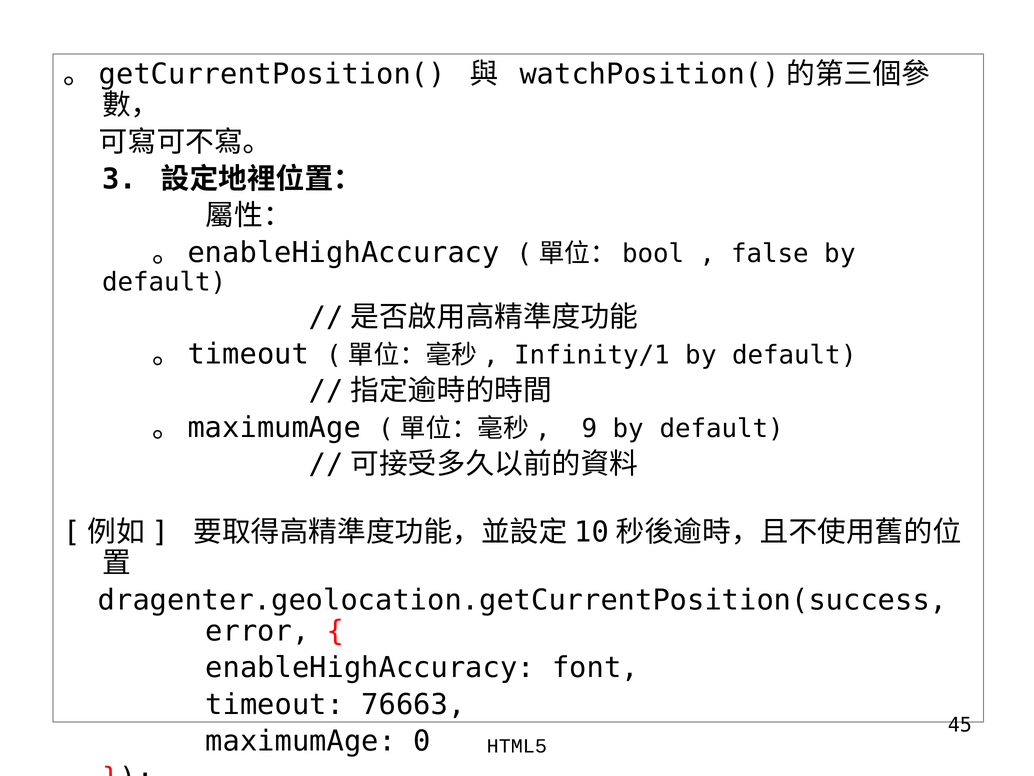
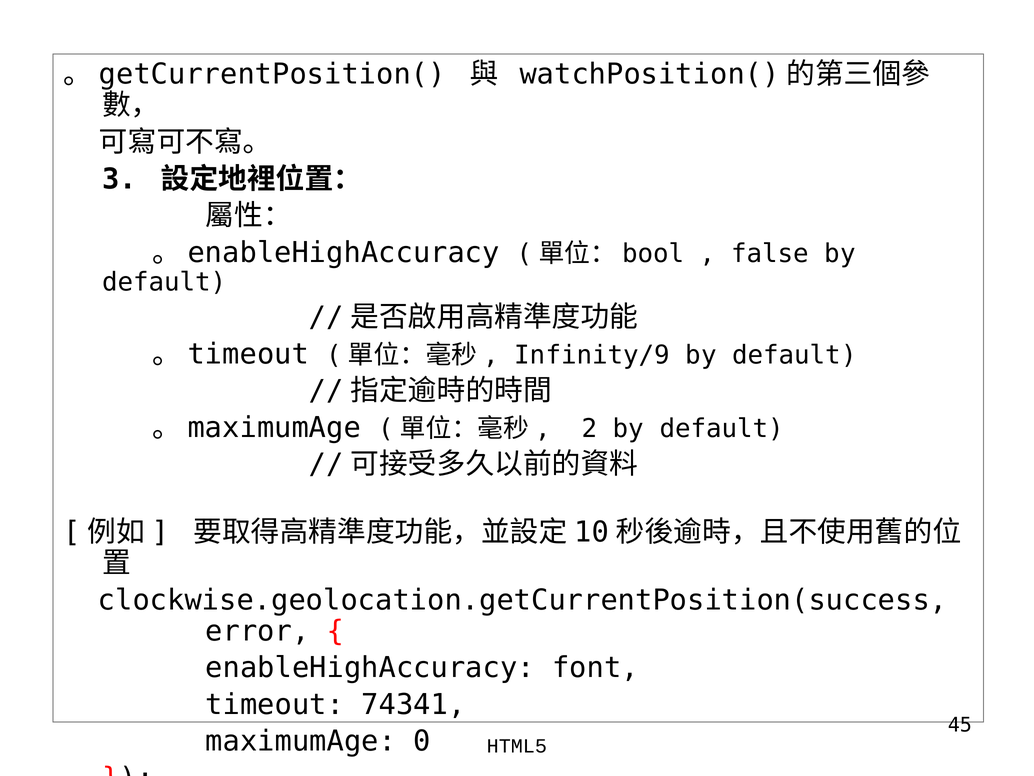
Infinity/1: Infinity/1 -> Infinity/9
9: 9 -> 2
dragenter.geolocation.getCurrentPosition(success: dragenter.geolocation.getCurrentPosition(success -> clockwise.geolocation.getCurrentPosition(success
76663: 76663 -> 74341
